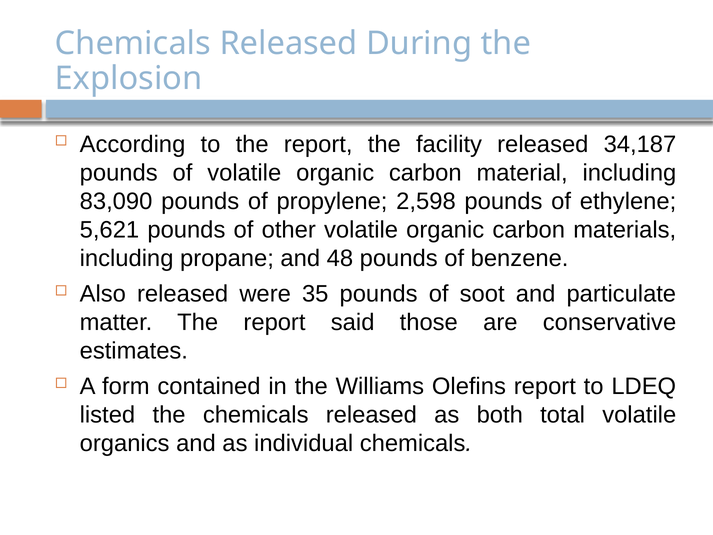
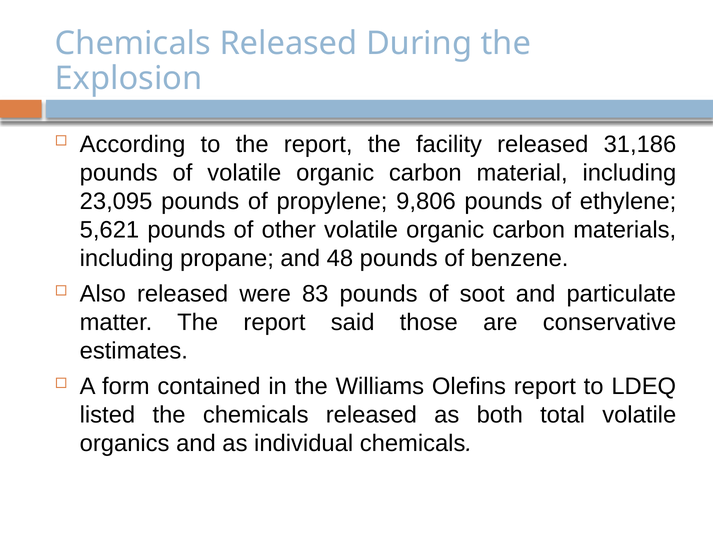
34,187: 34,187 -> 31,186
83,090: 83,090 -> 23,095
2,598: 2,598 -> 9,806
35: 35 -> 83
